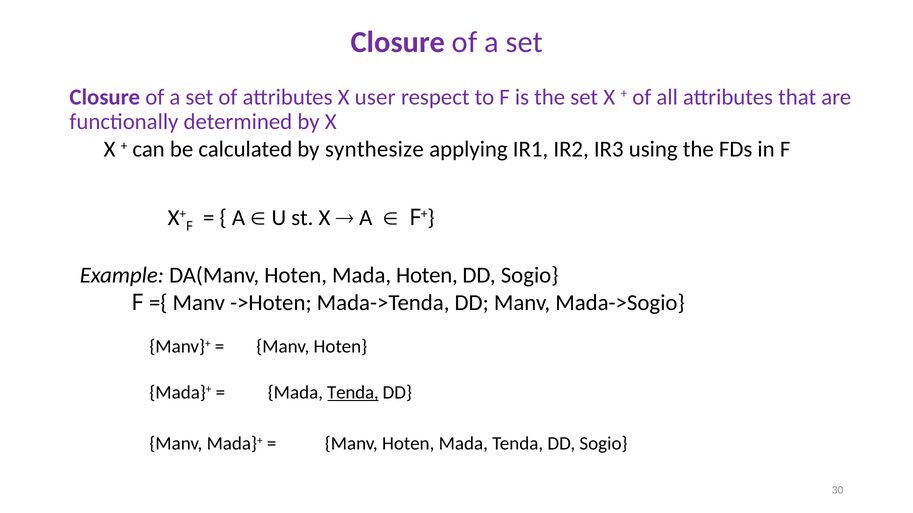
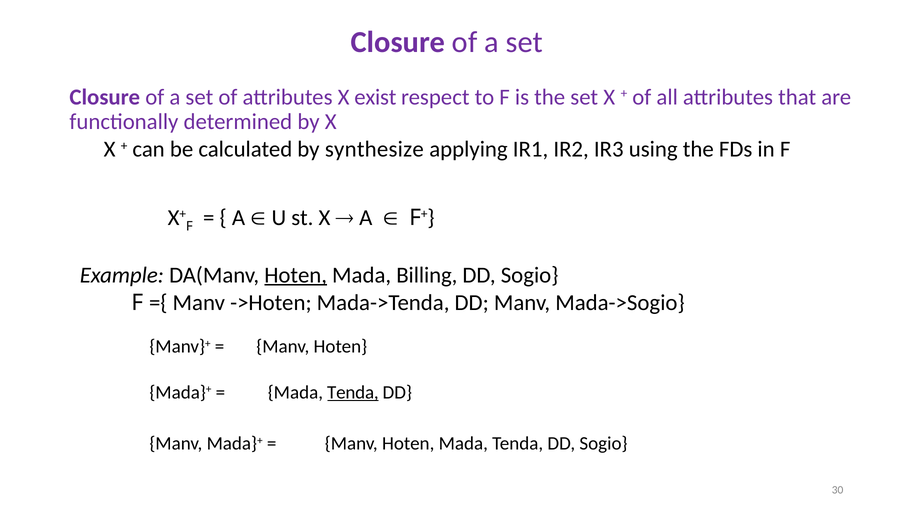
user: user -> exist
Hoten at (296, 275) underline: none -> present
Mada Hoten: Hoten -> Billing
